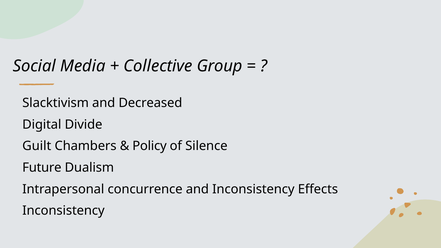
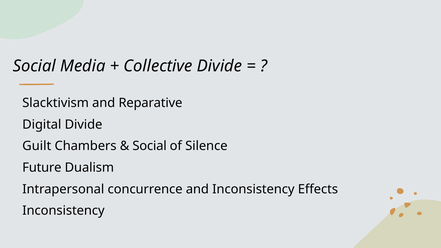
Collective Group: Group -> Divide
Decreased: Decreased -> Reparative
Policy at (150, 146): Policy -> Social
